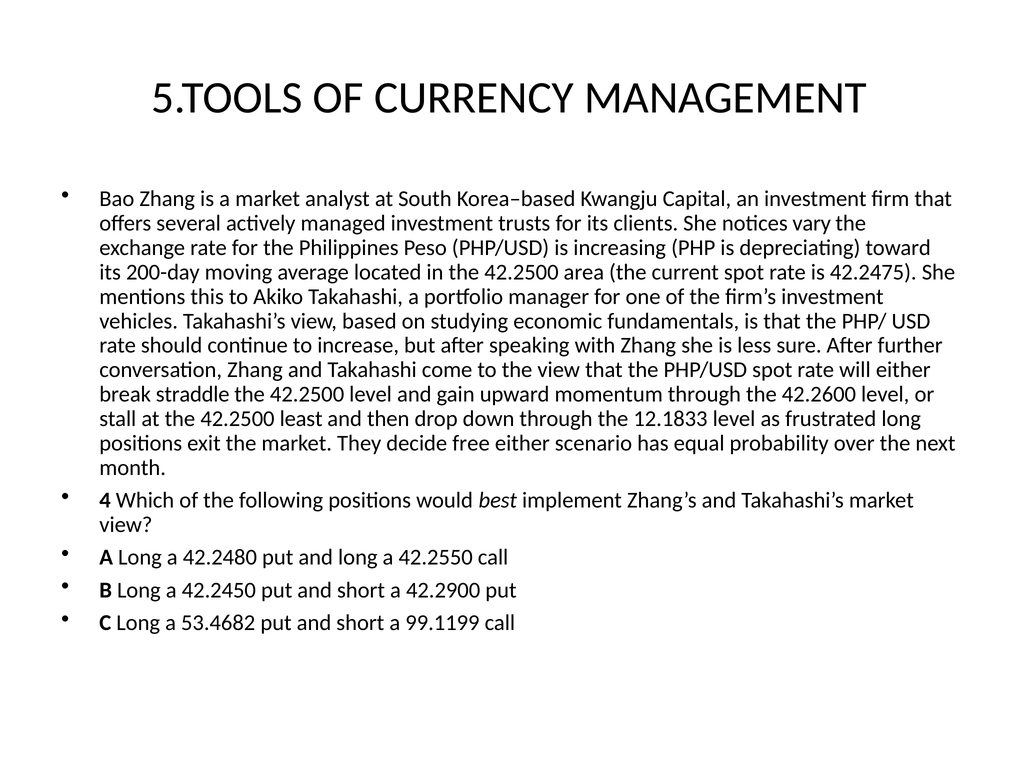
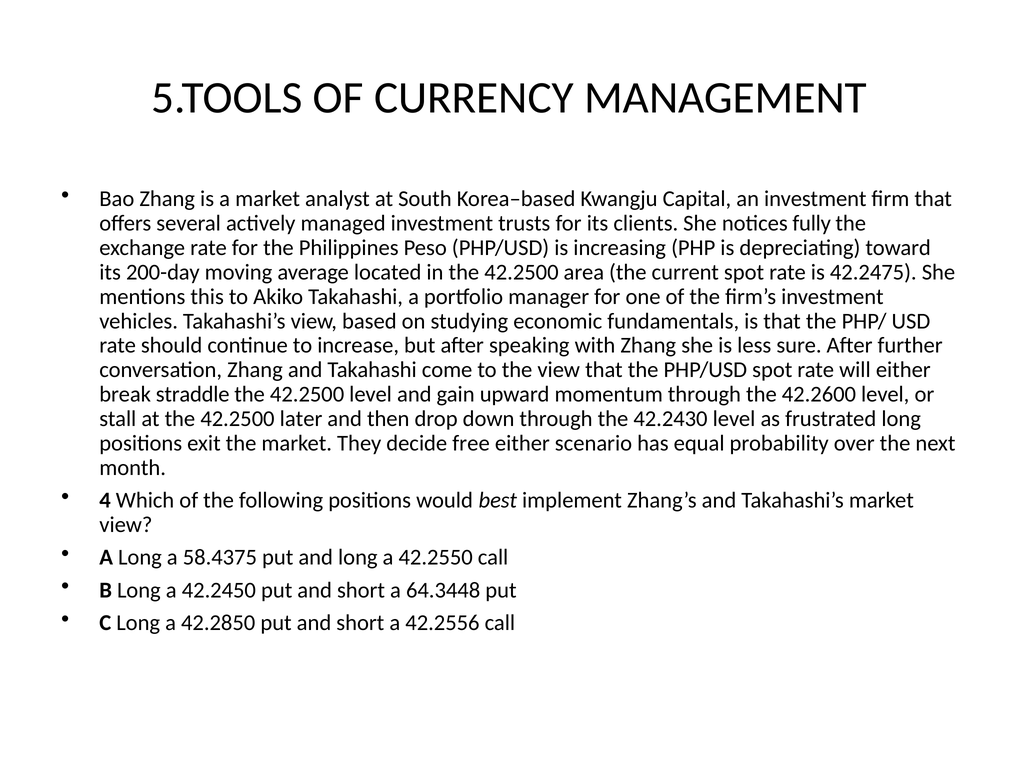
vary: vary -> fully
least: least -> later
12.1833: 12.1833 -> 42.2430
42.2480: 42.2480 -> 58.4375
42.2900: 42.2900 -> 64.3448
53.4682: 53.4682 -> 42.2850
99.1199: 99.1199 -> 42.2556
